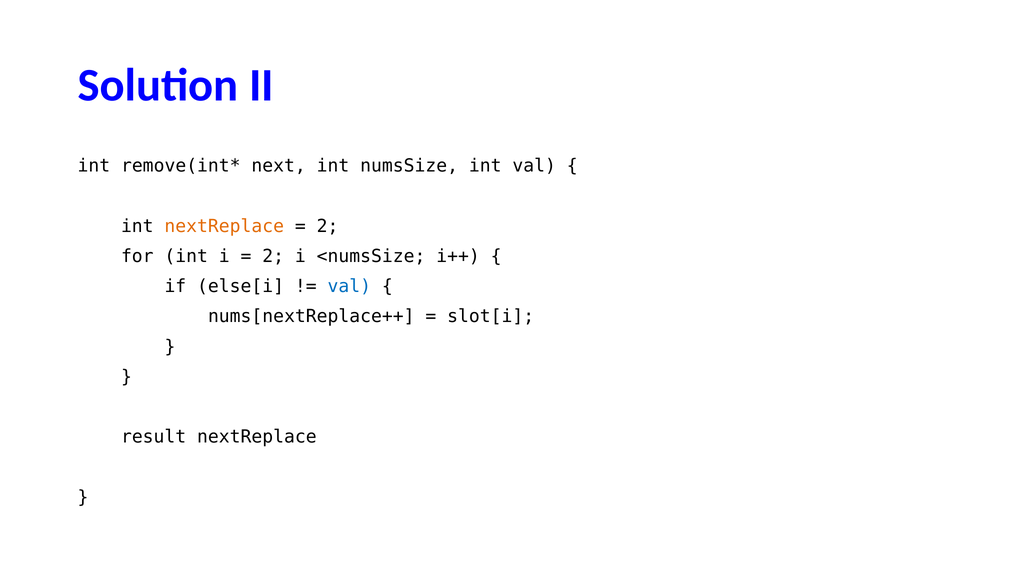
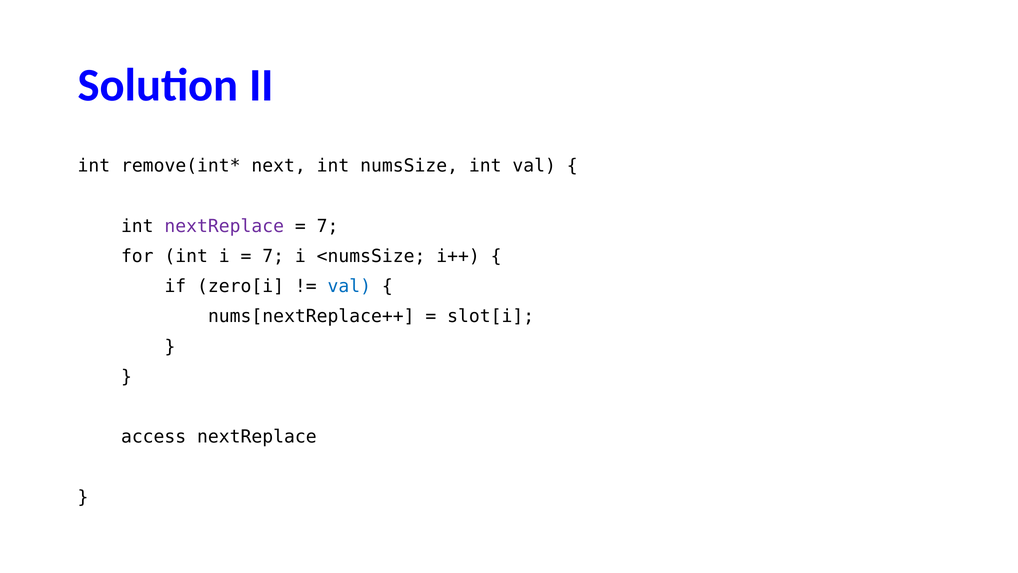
nextReplace at (224, 226) colour: orange -> purple
2 at (328, 226): 2 -> 7
2 at (273, 256): 2 -> 7
else[i: else[i -> zero[i
result: result -> access
